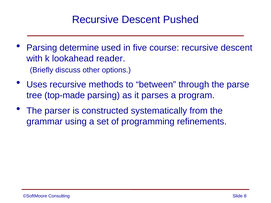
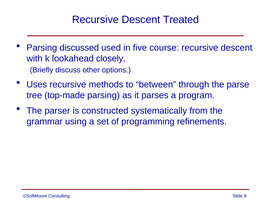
Pushed: Pushed -> Treated
determine: determine -> discussed
reader: reader -> closely
